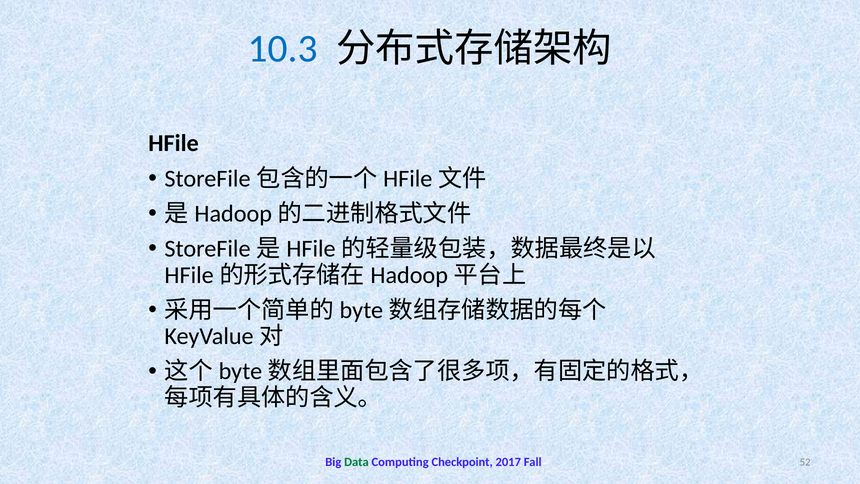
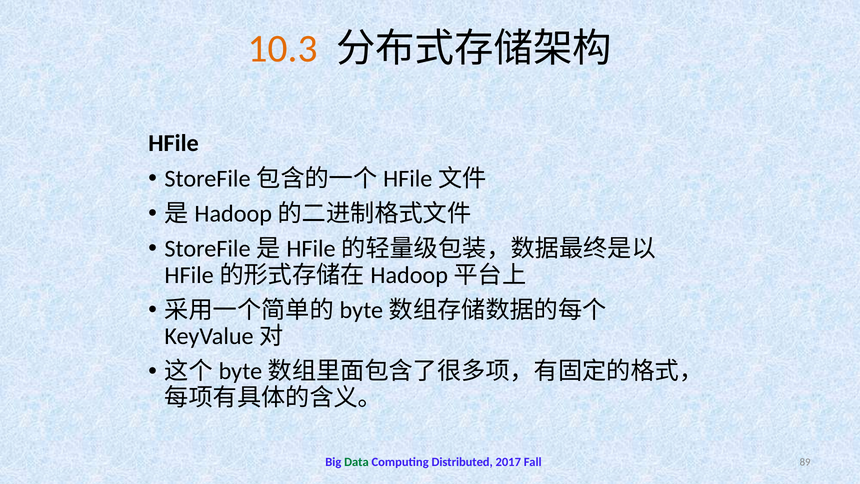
10.3 colour: blue -> orange
Checkpoint: Checkpoint -> Distributed
52: 52 -> 89
